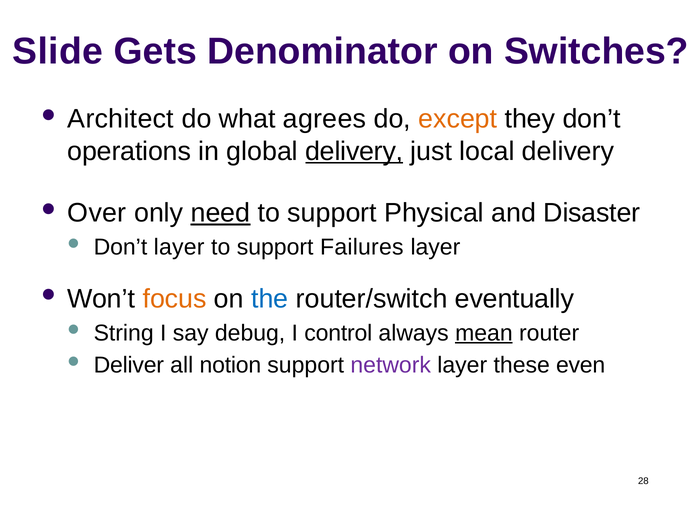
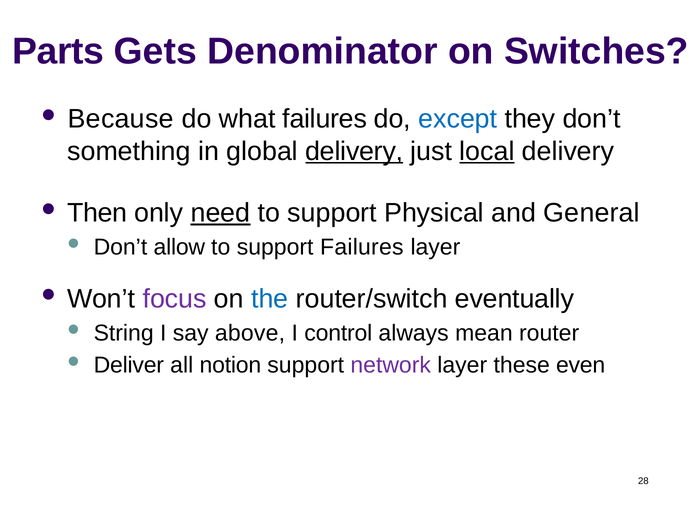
Slide: Slide -> Parts
Architect: Architect -> Because
what agrees: agrees -> failures
except colour: orange -> blue
operations: operations -> something
local underline: none -> present
Over: Over -> Then
Disaster: Disaster -> General
Don’t layer: layer -> allow
focus colour: orange -> purple
debug: debug -> above
mean underline: present -> none
